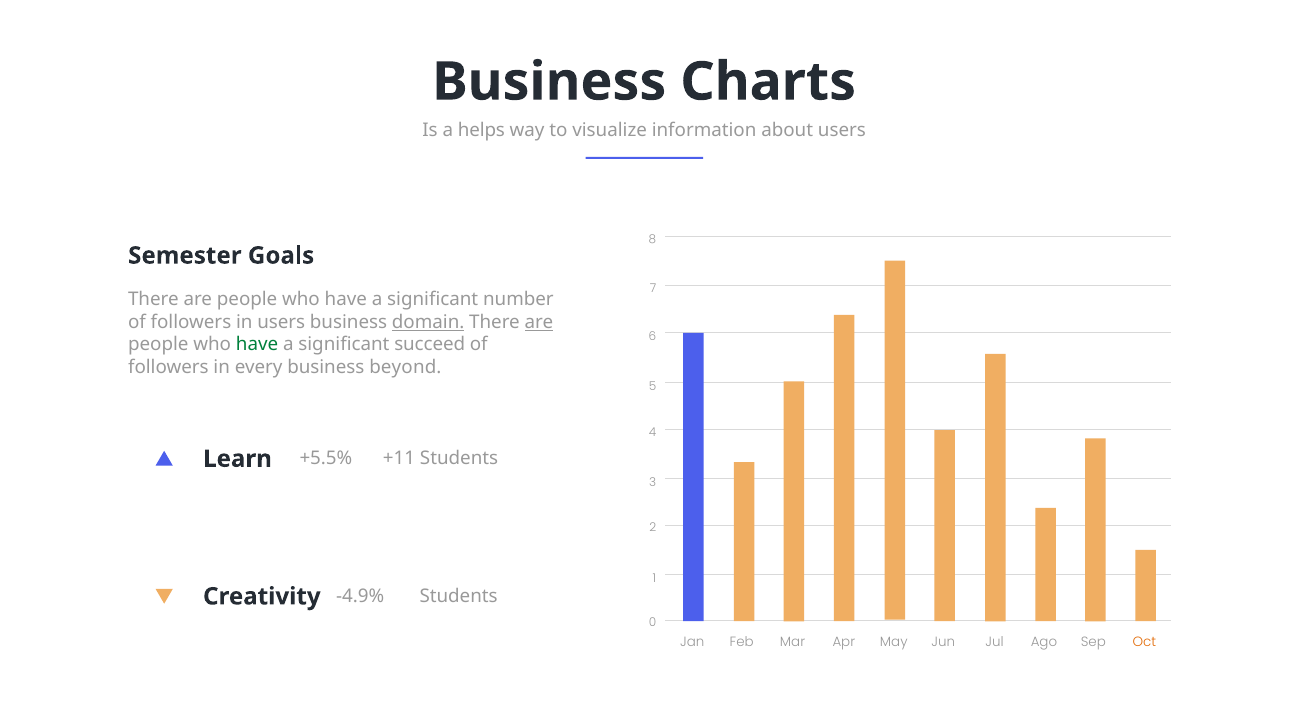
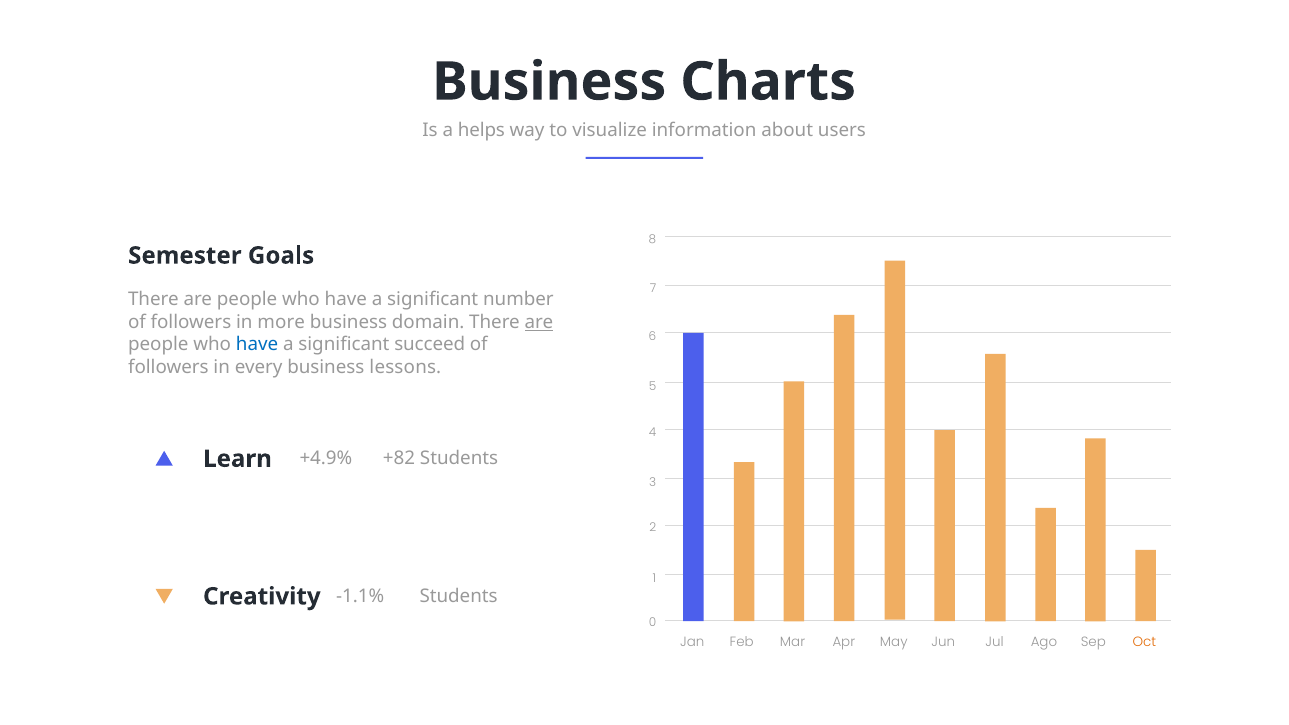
in users: users -> more
domain underline: present -> none
have at (257, 345) colour: green -> blue
beyond: beyond -> lessons
+5.5%: +5.5% -> +4.9%
+11: +11 -> +82
-4.9%: -4.9% -> -1.1%
